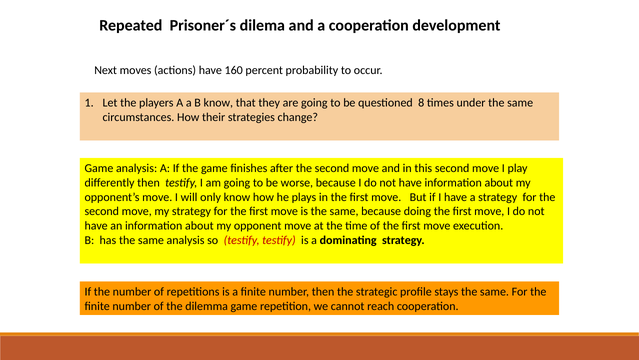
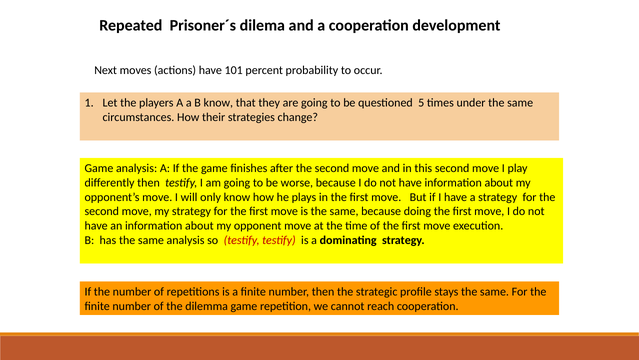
160: 160 -> 101
8: 8 -> 5
